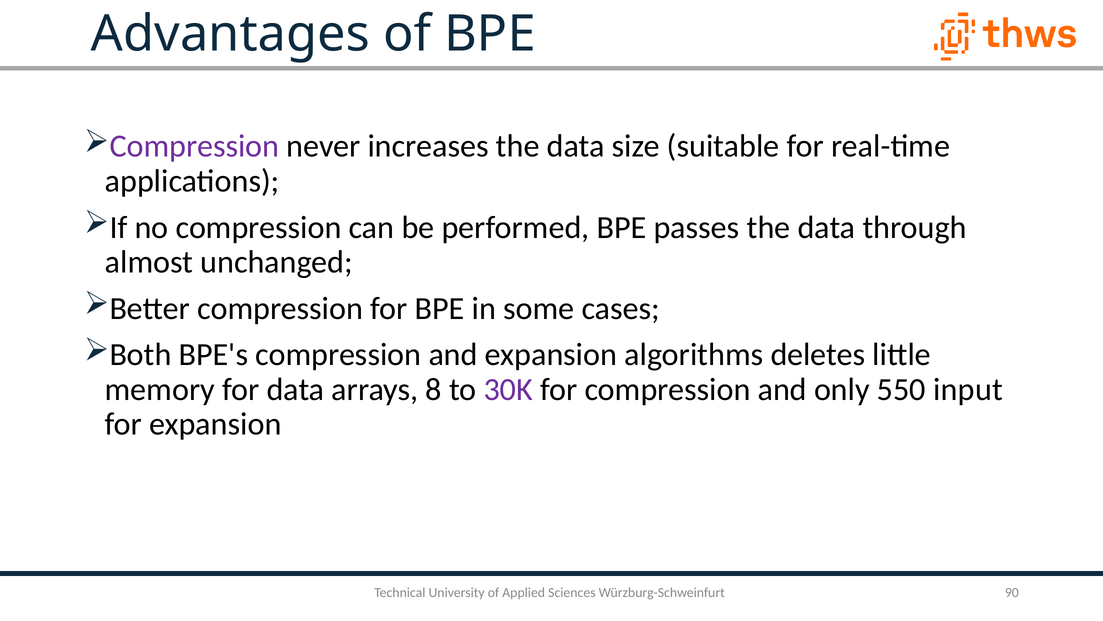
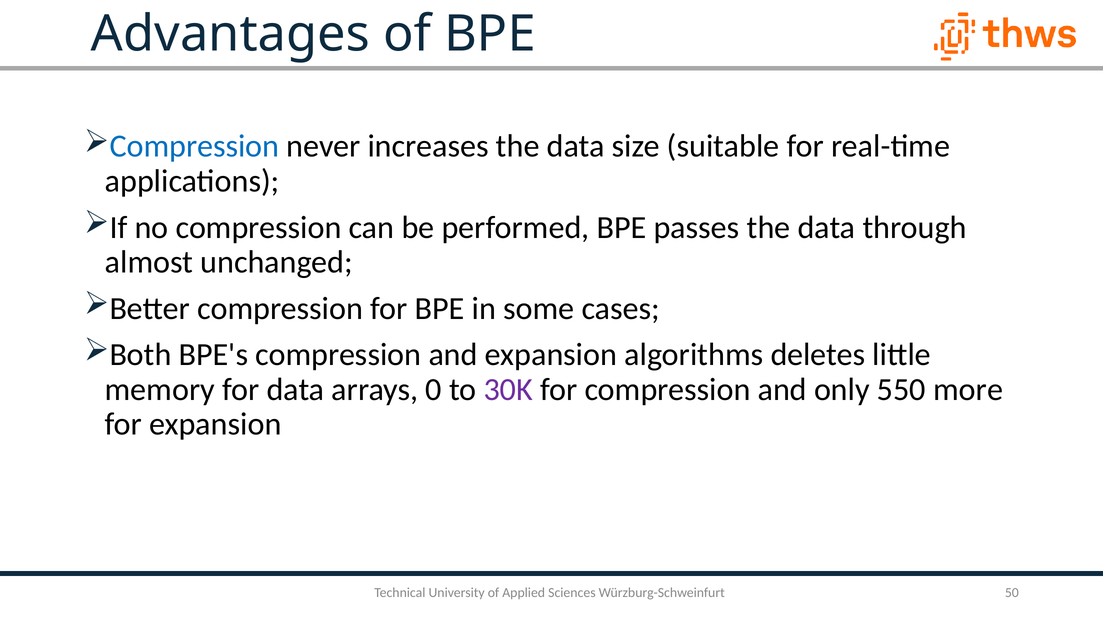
Compression at (194, 146) colour: purple -> blue
8: 8 -> 0
input: input -> more
90: 90 -> 50
